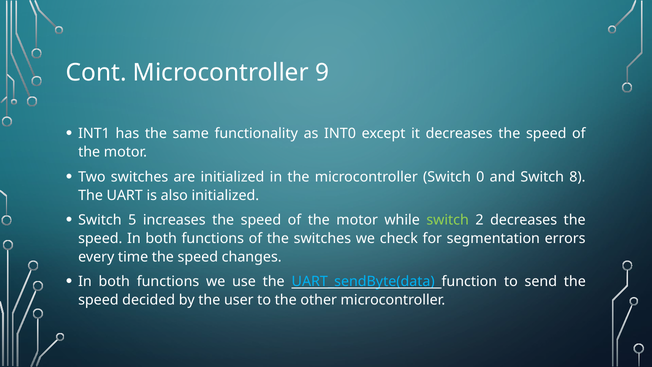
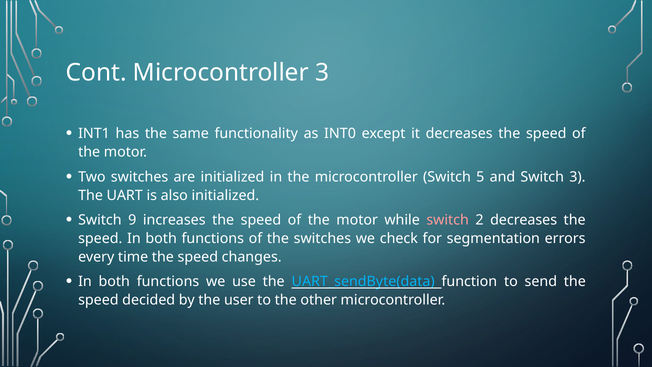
Microcontroller 9: 9 -> 3
0: 0 -> 5
Switch 8: 8 -> 3
5: 5 -> 9
switch at (448, 220) colour: light green -> pink
